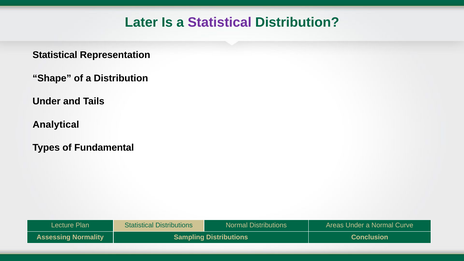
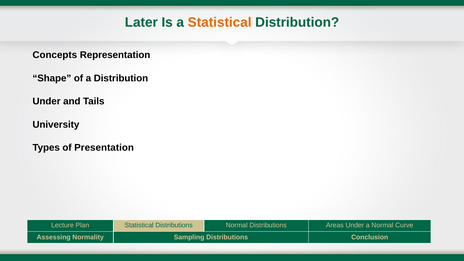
Statistical at (220, 22) colour: purple -> orange
Statistical at (55, 55): Statistical -> Concepts
Analytical: Analytical -> University
Fundamental: Fundamental -> Presentation
